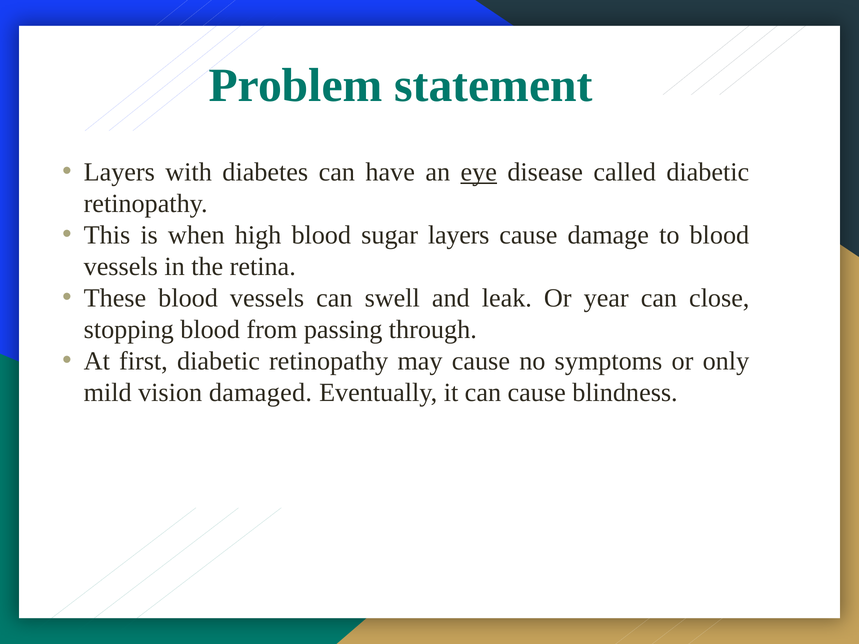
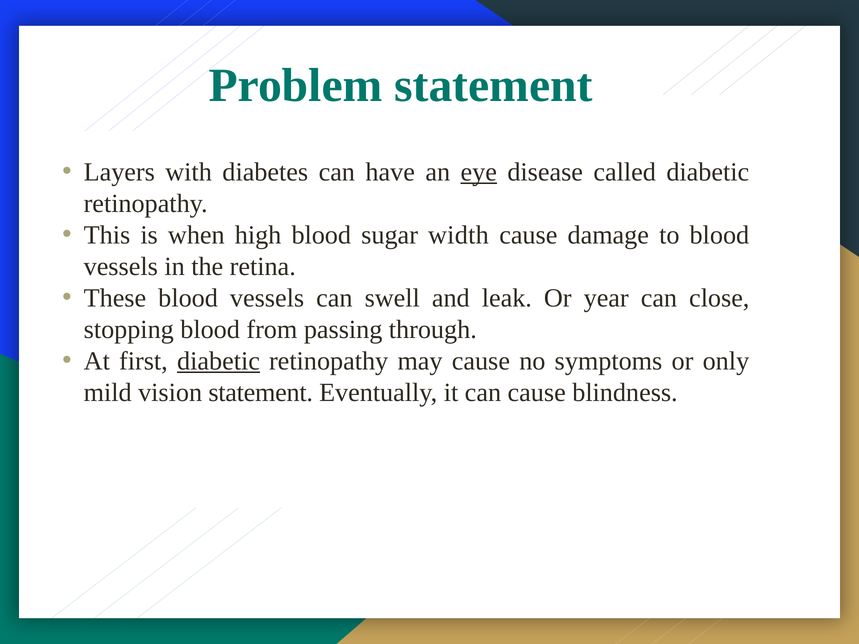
sugar layers: layers -> width
diabetic at (219, 361) underline: none -> present
vision damaged: damaged -> statement
